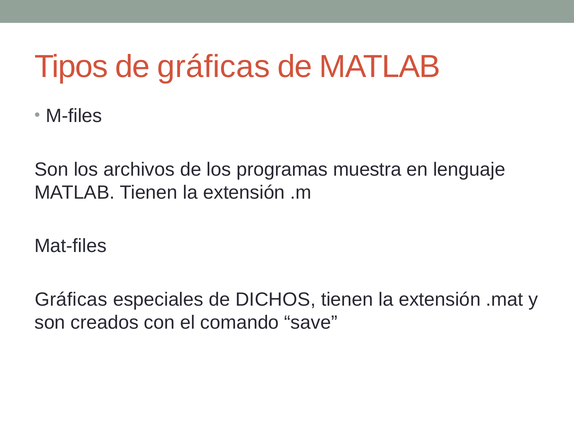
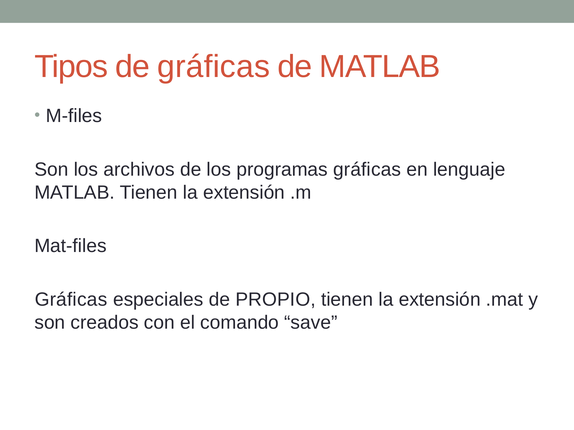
programas muestra: muestra -> gráficas
DICHOS: DICHOS -> PROPIO
